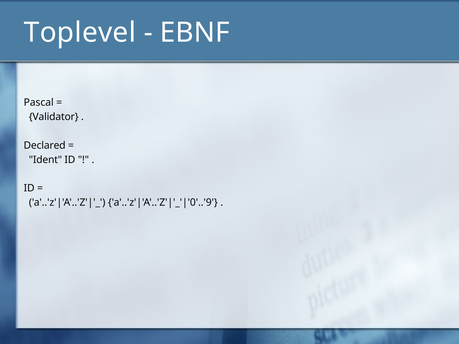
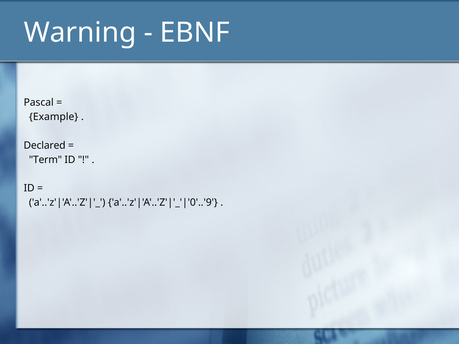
Toplevel: Toplevel -> Warning
Validator: Validator -> Example
Ident: Ident -> Term
